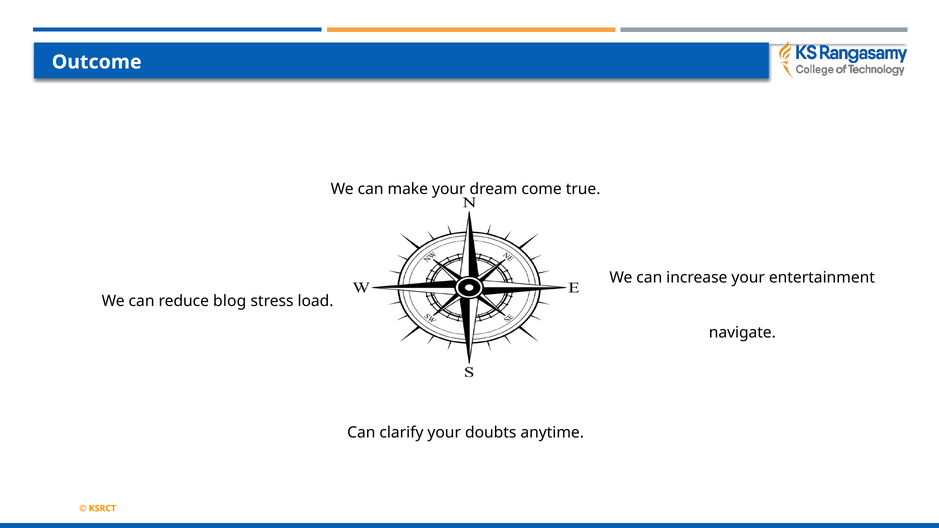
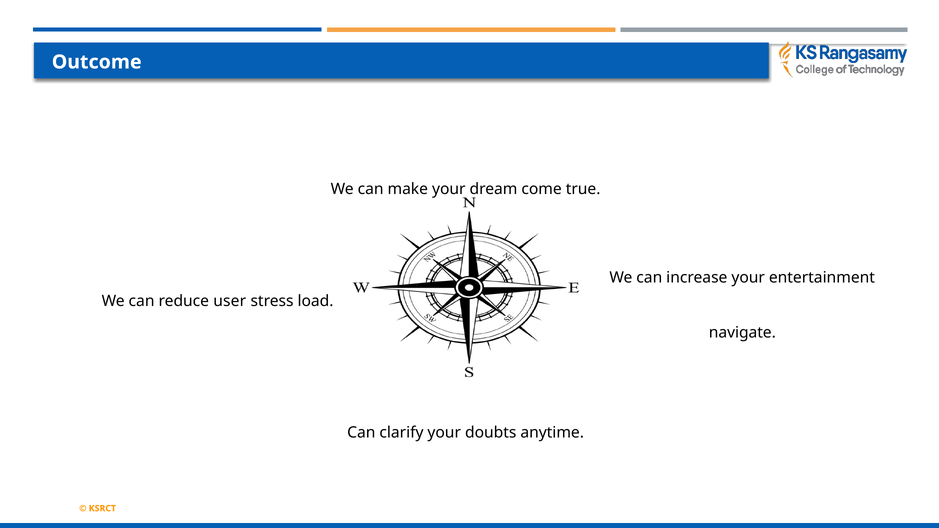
blog: blog -> user
